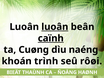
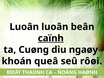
luoân at (55, 27) underline: present -> none
naéng: naéng -> ngaøy
trình: trình -> queâ
